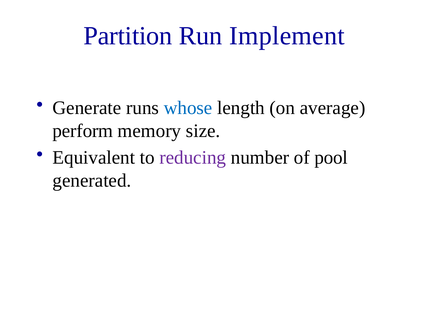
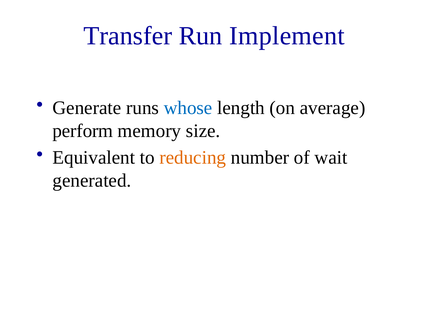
Partition: Partition -> Transfer
reducing colour: purple -> orange
pool: pool -> wait
